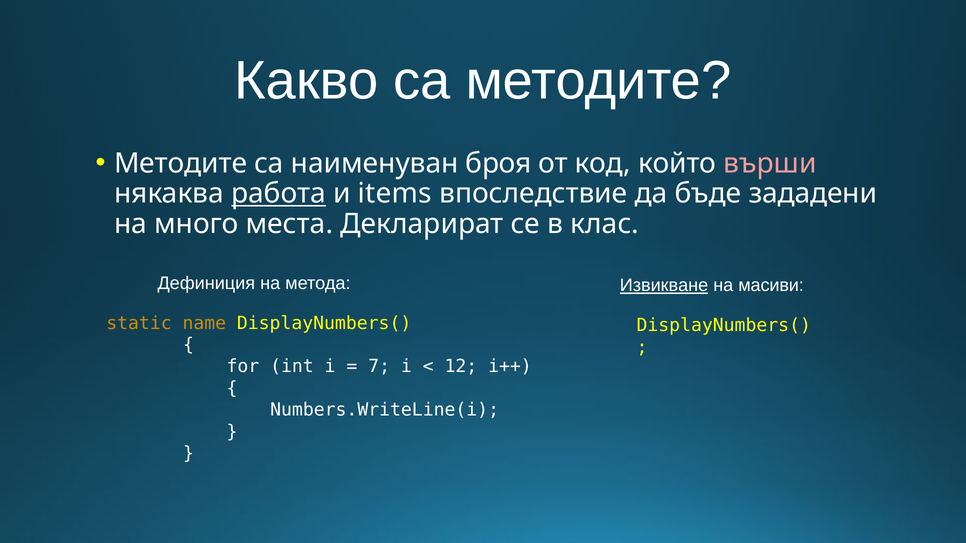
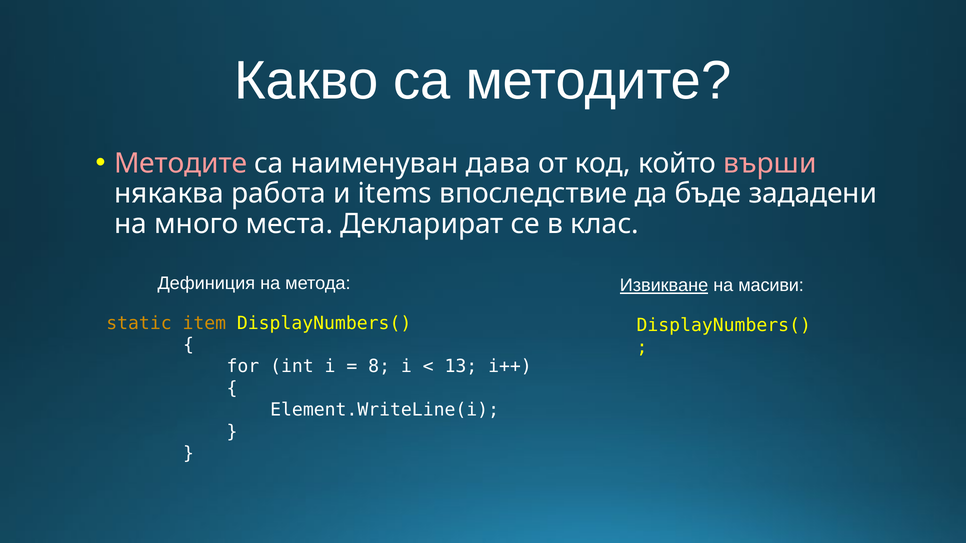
Методите at (181, 163) colour: white -> pink
броя: броя -> дава
работа underline: present -> none
name: name -> item
7: 7 -> 8
12: 12 -> 13
Numbers.WriteLine(i: Numbers.WriteLine(i -> Element.WriteLine(i
